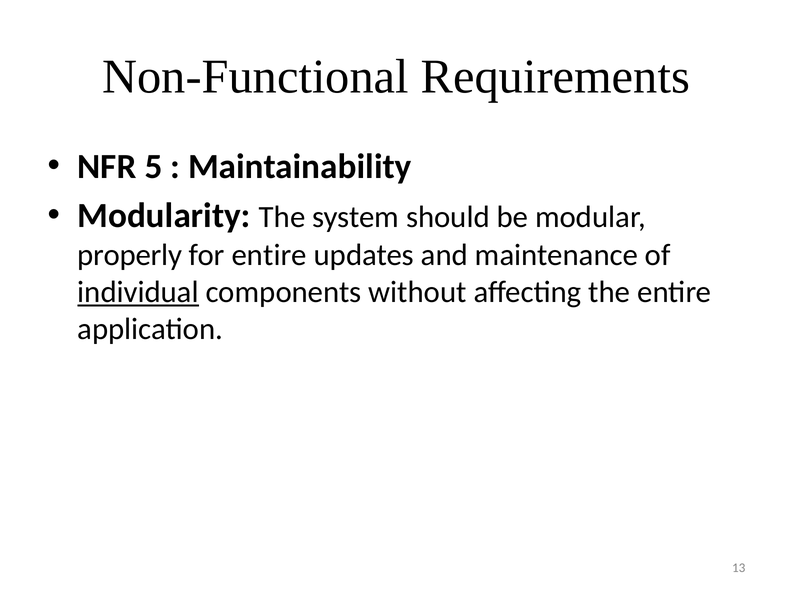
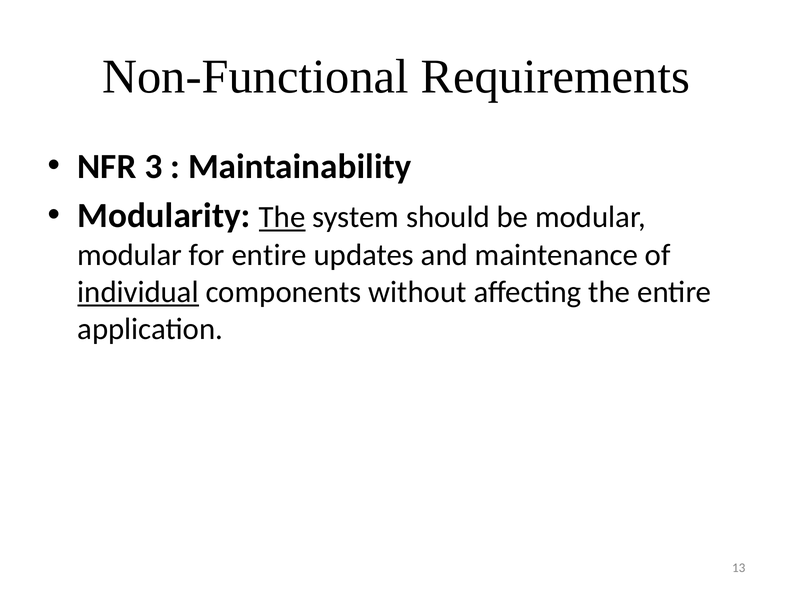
5: 5 -> 3
The at (282, 217) underline: none -> present
properly at (130, 255): properly -> modular
